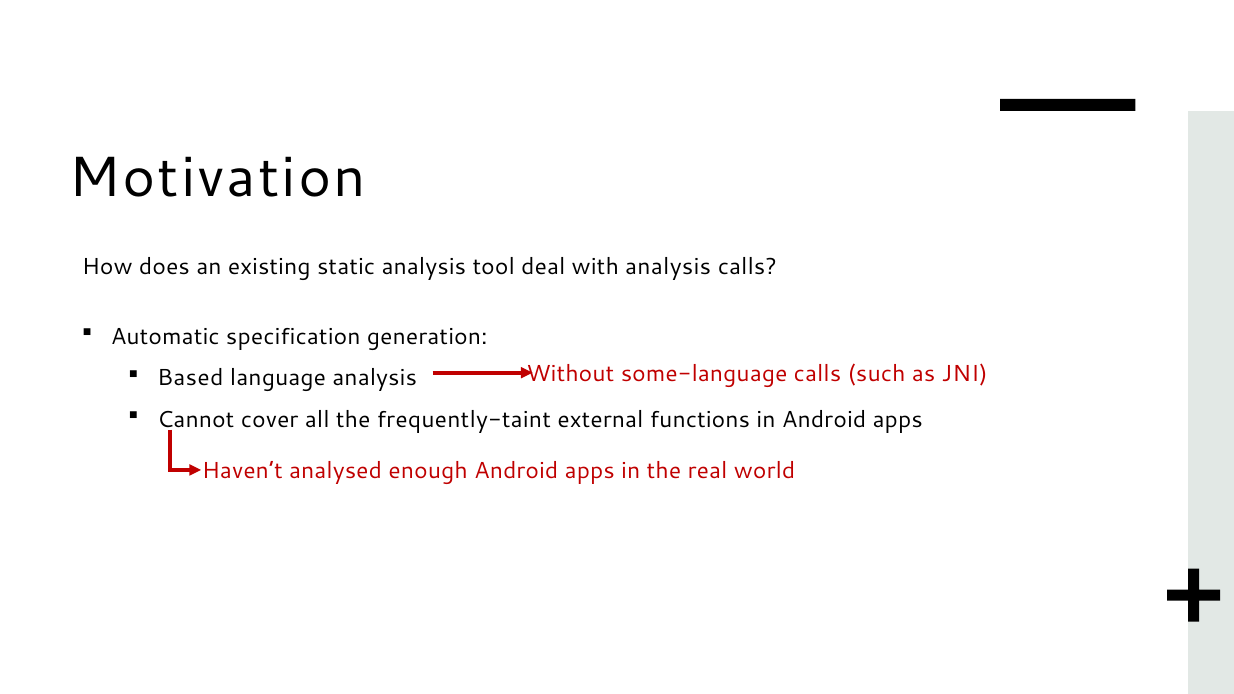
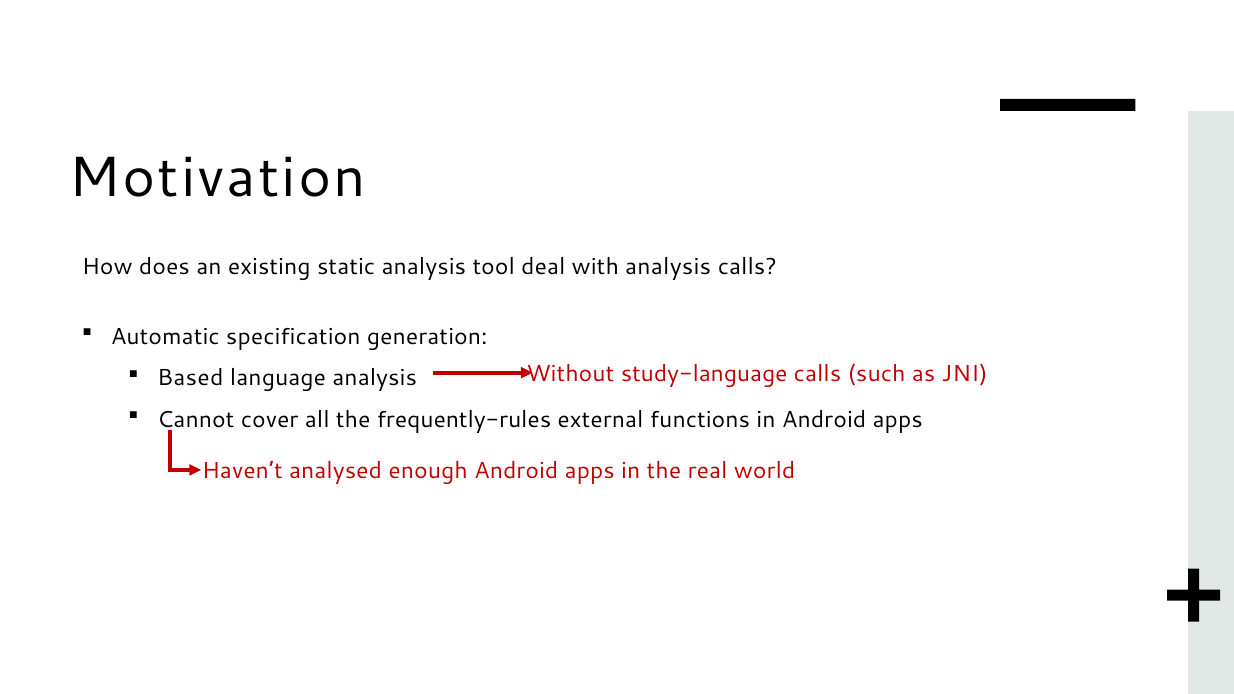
some-language: some-language -> study-language
frequently-taint: frequently-taint -> frequently-rules
